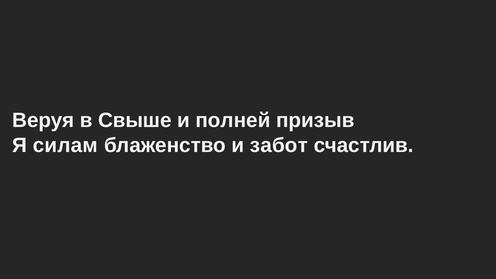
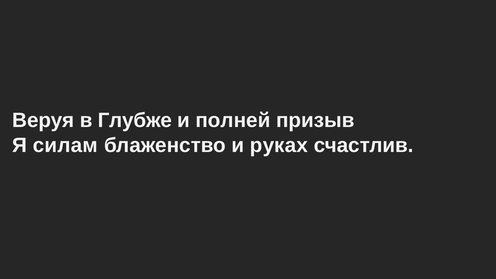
Свыше: Свыше -> Глубже
забот: забот -> руках
